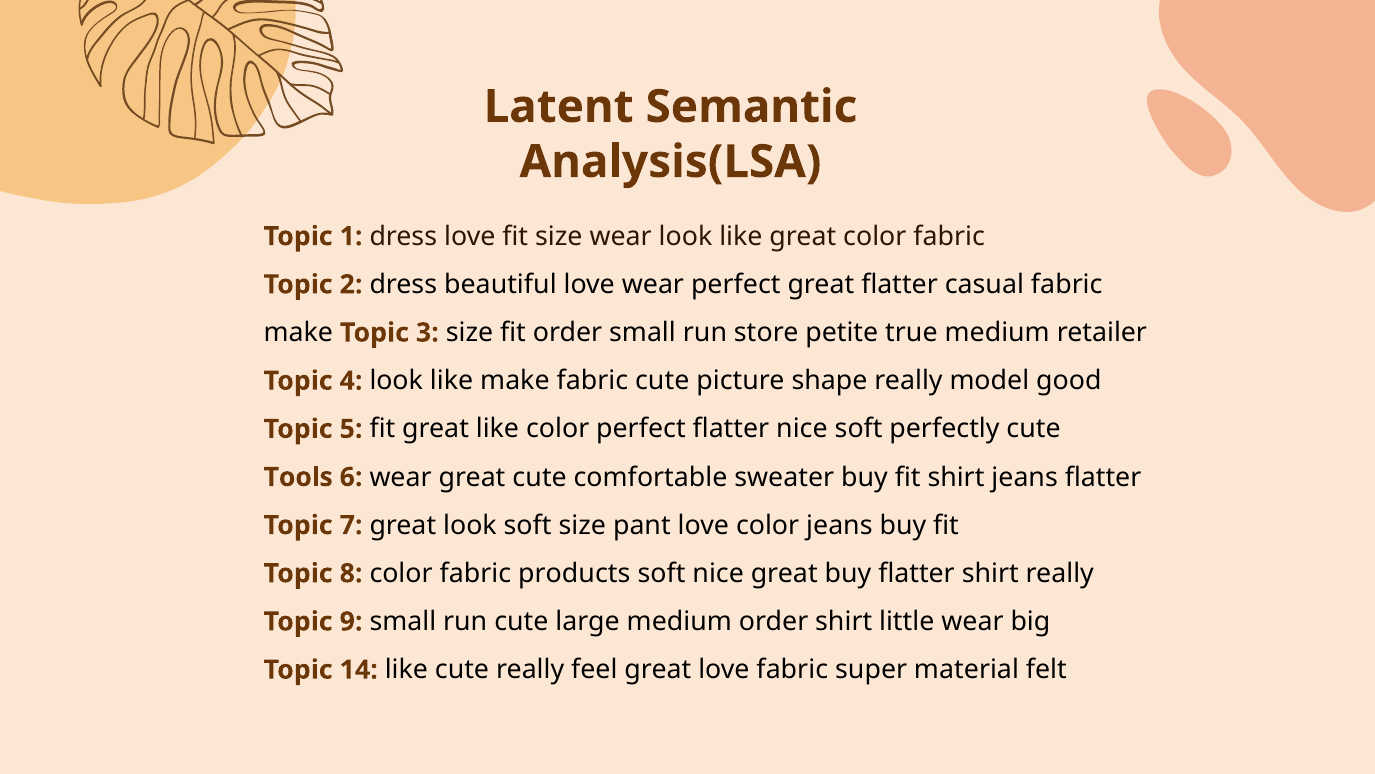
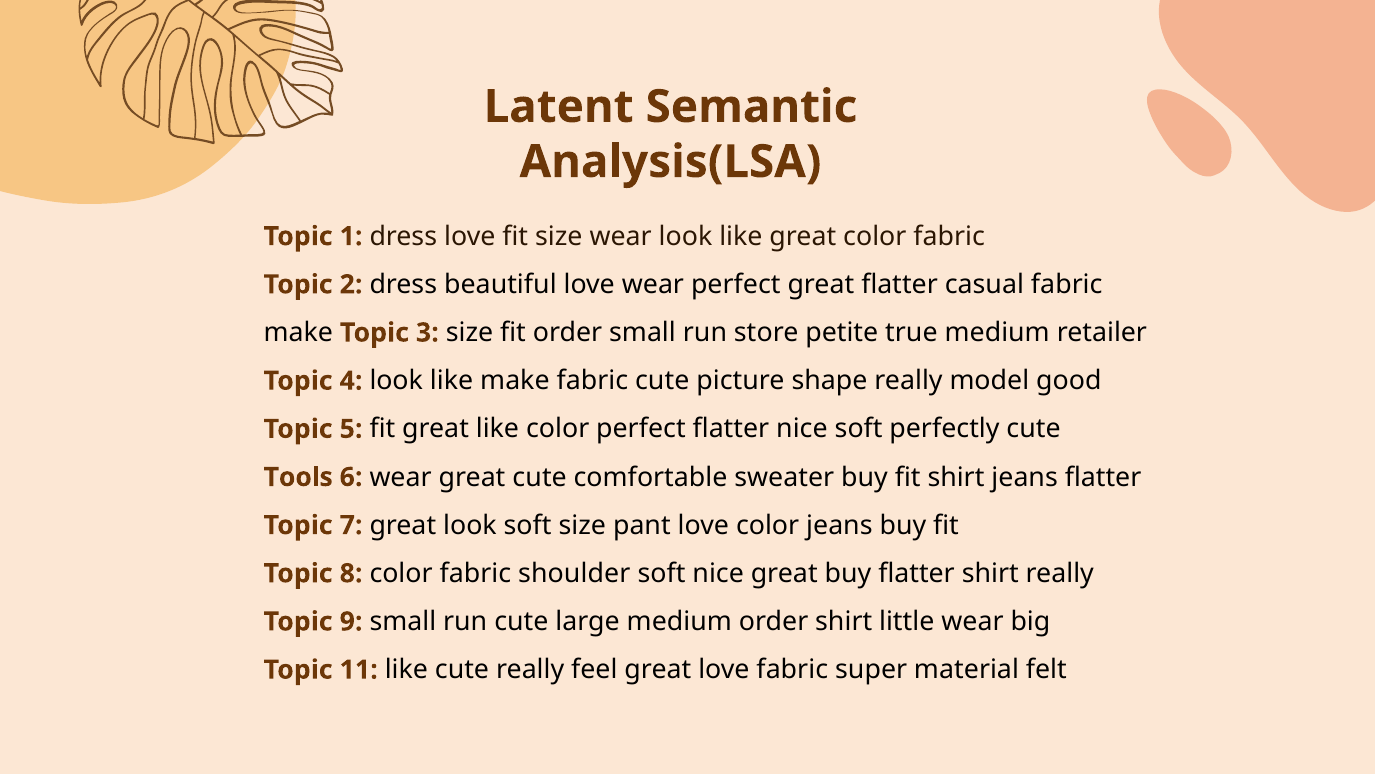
products: products -> shoulder
14: 14 -> 11
